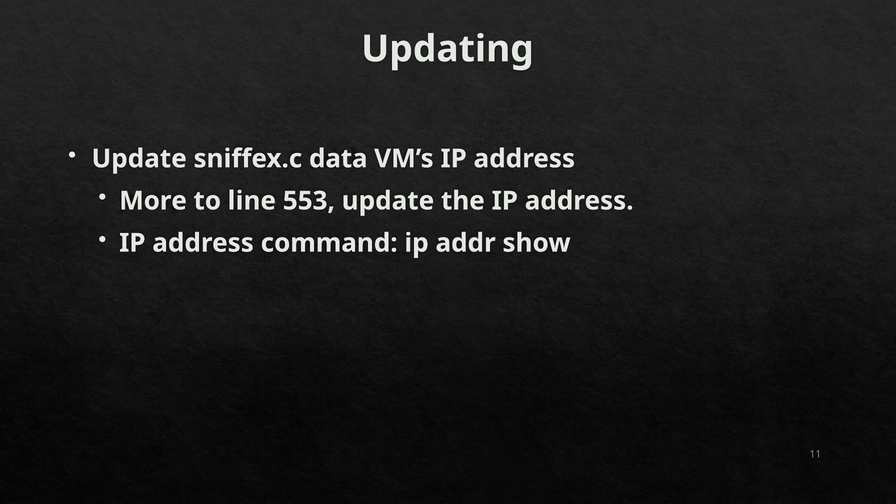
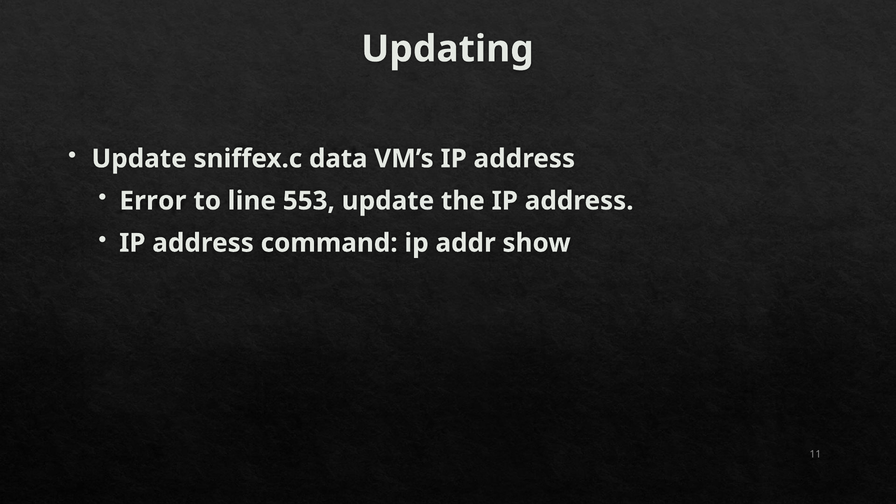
More: More -> Error
